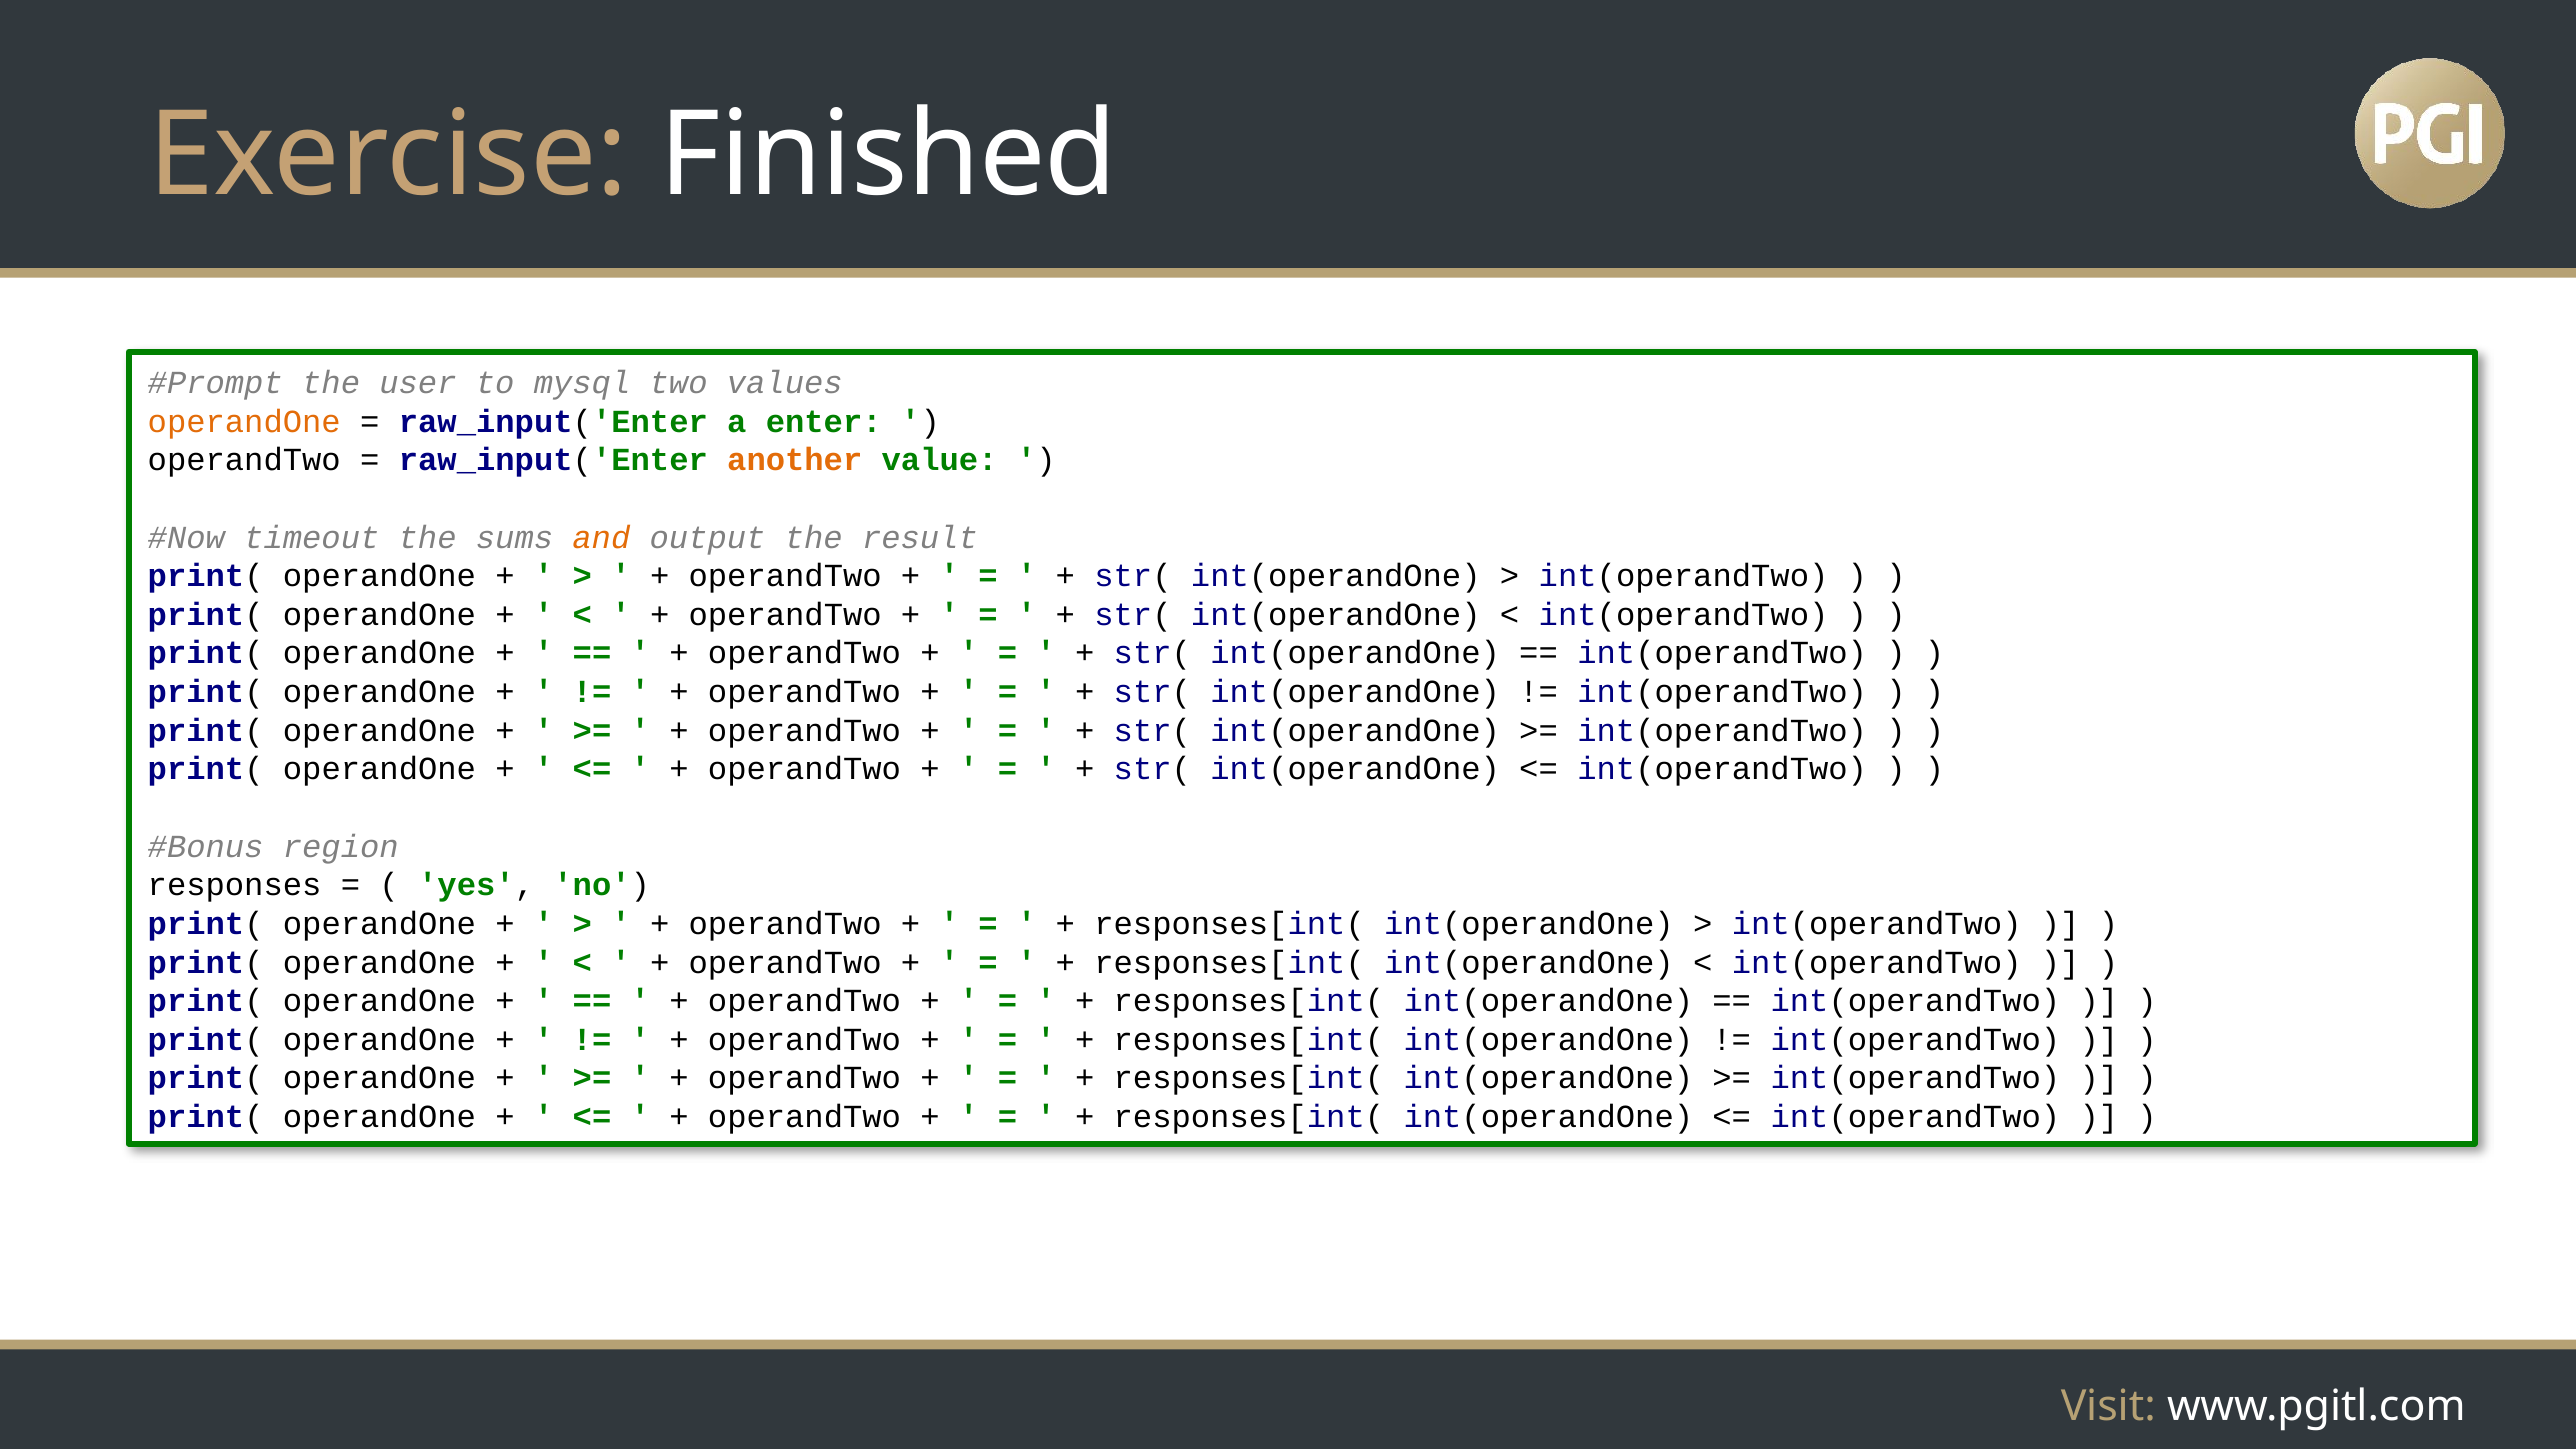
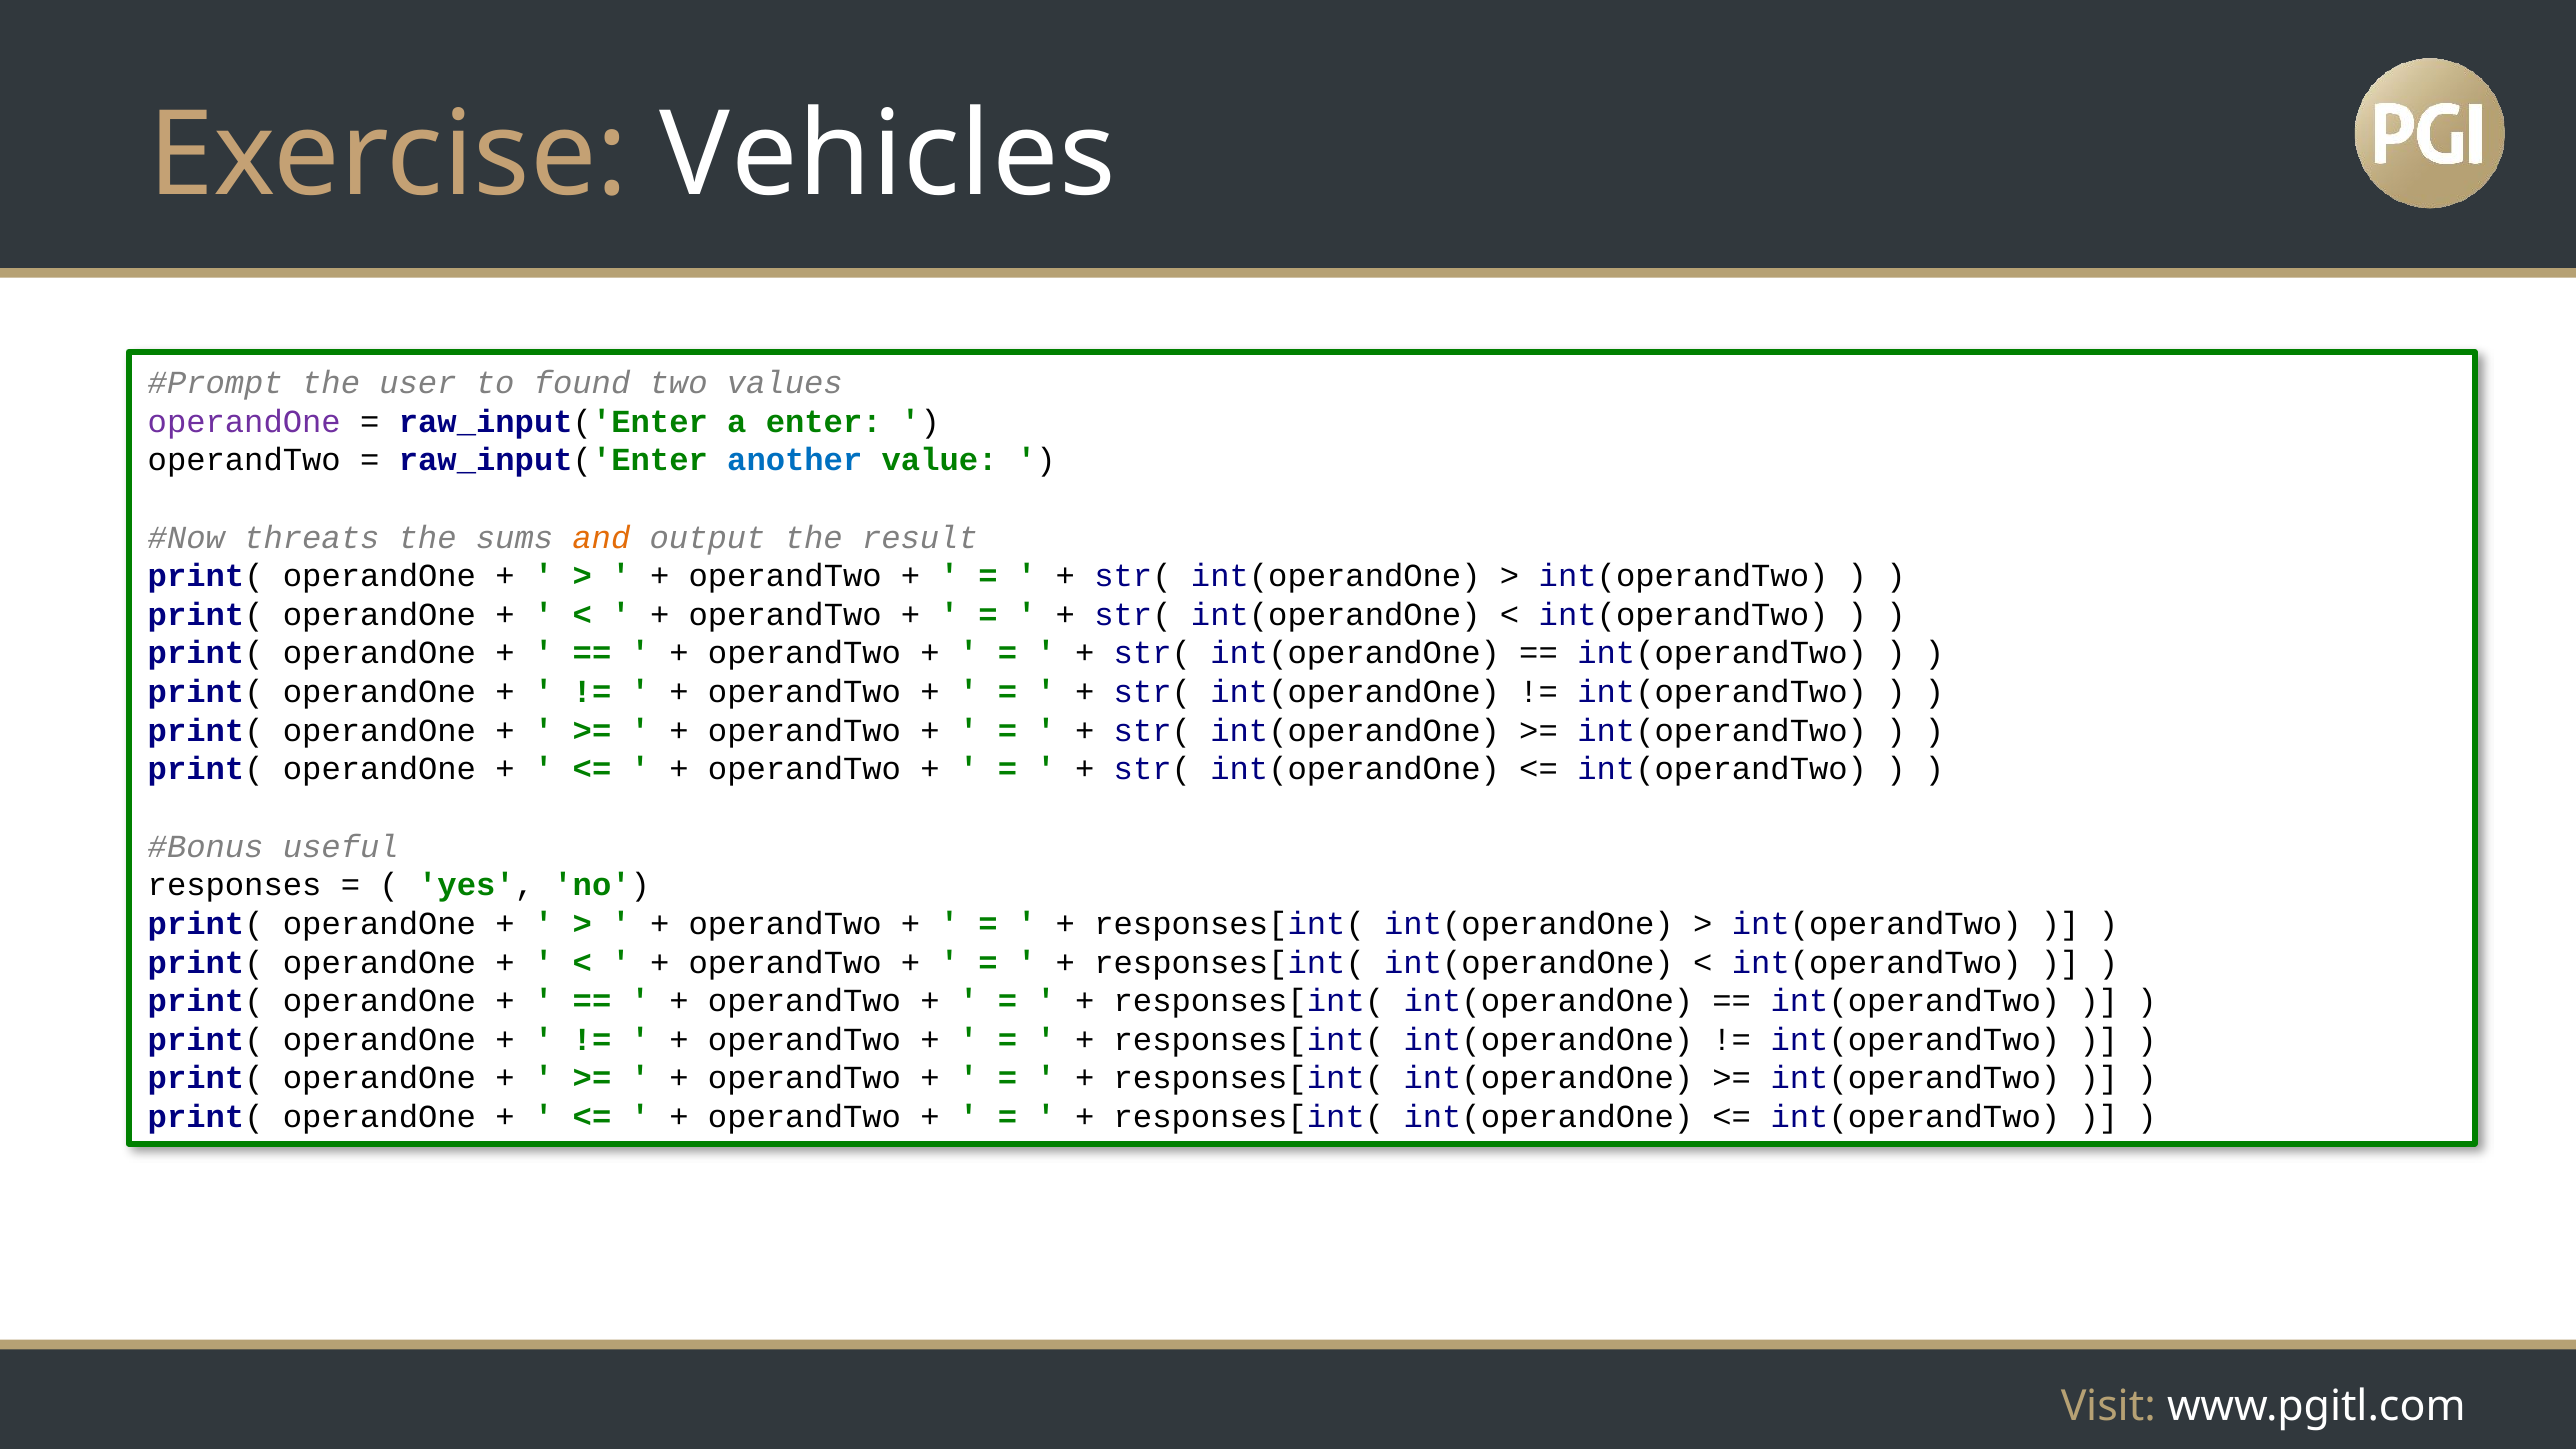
Finished: Finished -> Vehicles
mysql: mysql -> found
operandOne at (244, 421) colour: orange -> purple
another colour: orange -> blue
timeout: timeout -> threats
region: region -> useful
